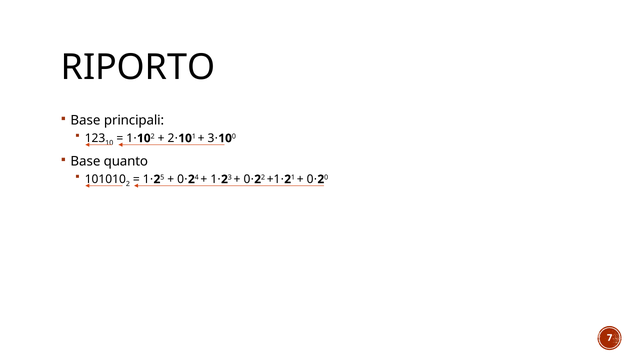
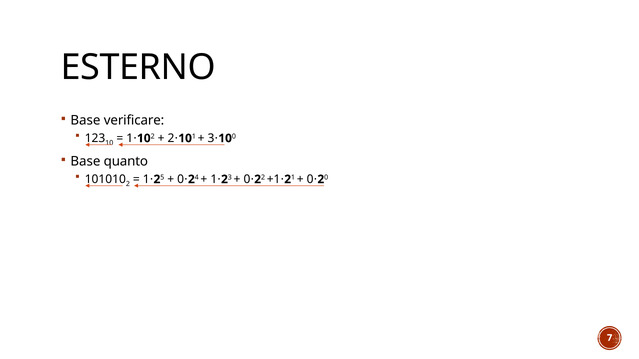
RIPORTO: RIPORTO -> ESTERNO
principali: principali -> verificare
